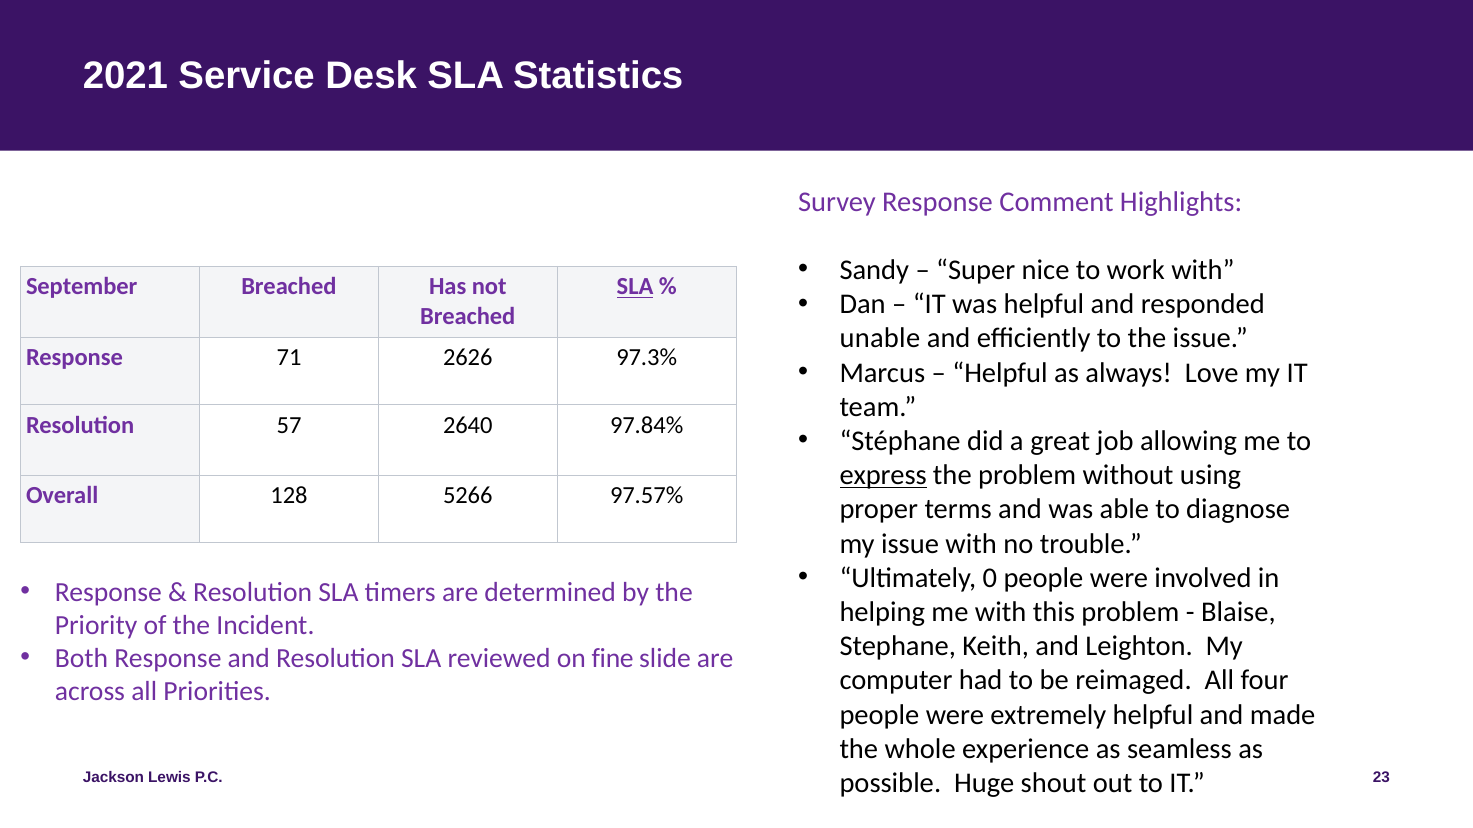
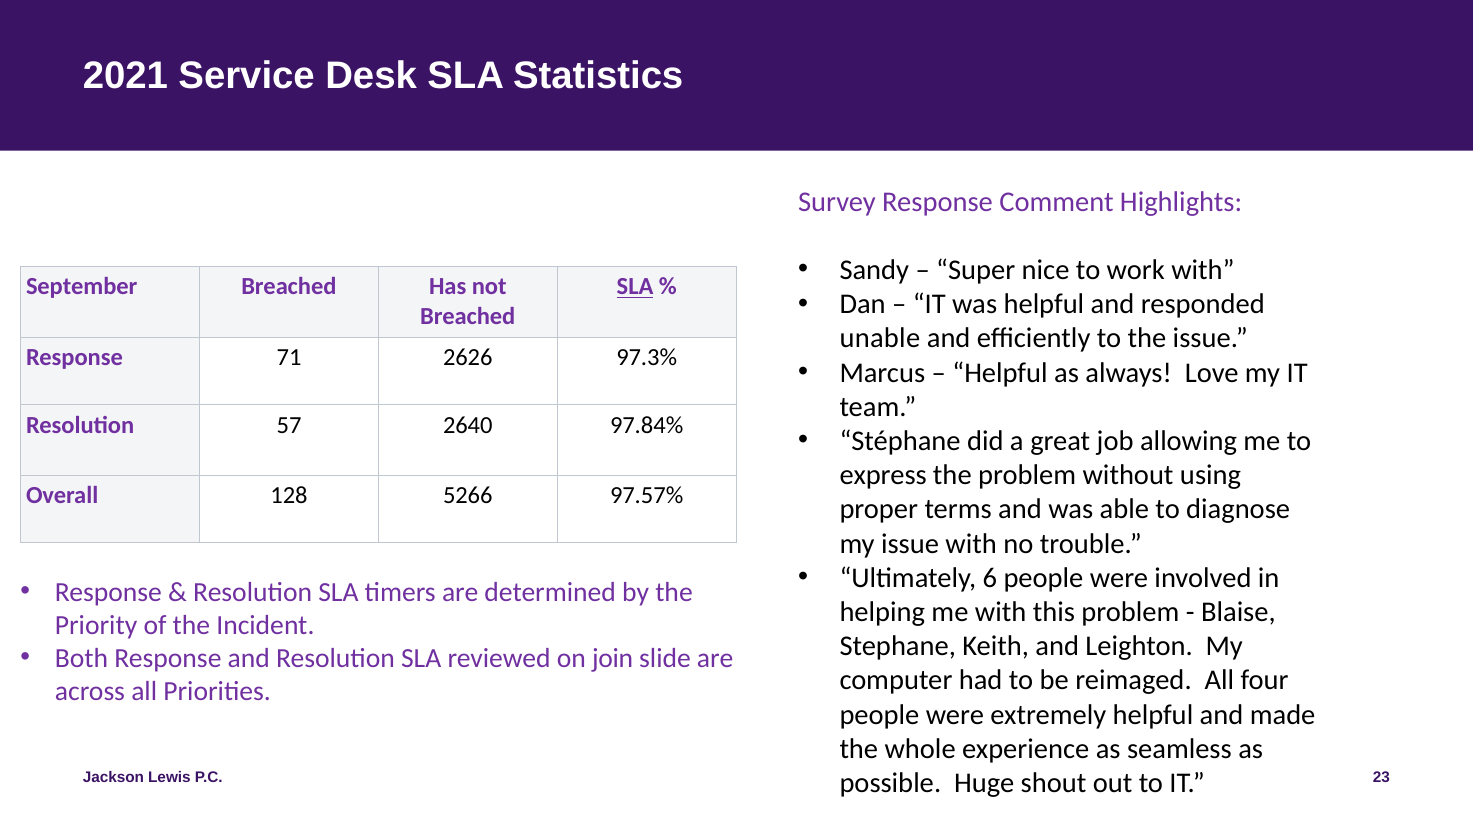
express underline: present -> none
0: 0 -> 6
fine: fine -> join
